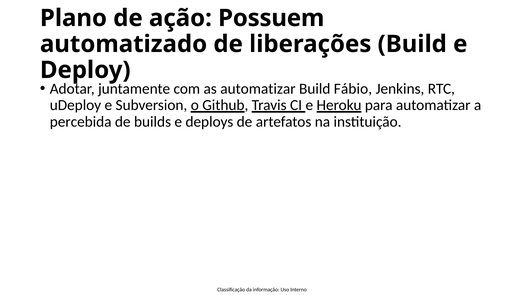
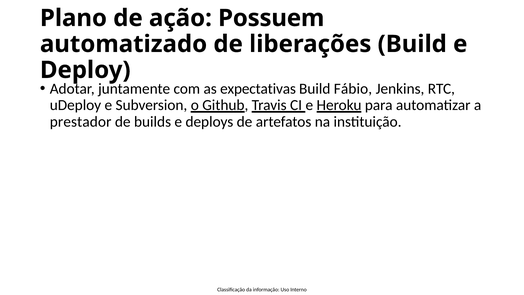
as automatizar: automatizar -> expectativas
percebida: percebida -> prestador
